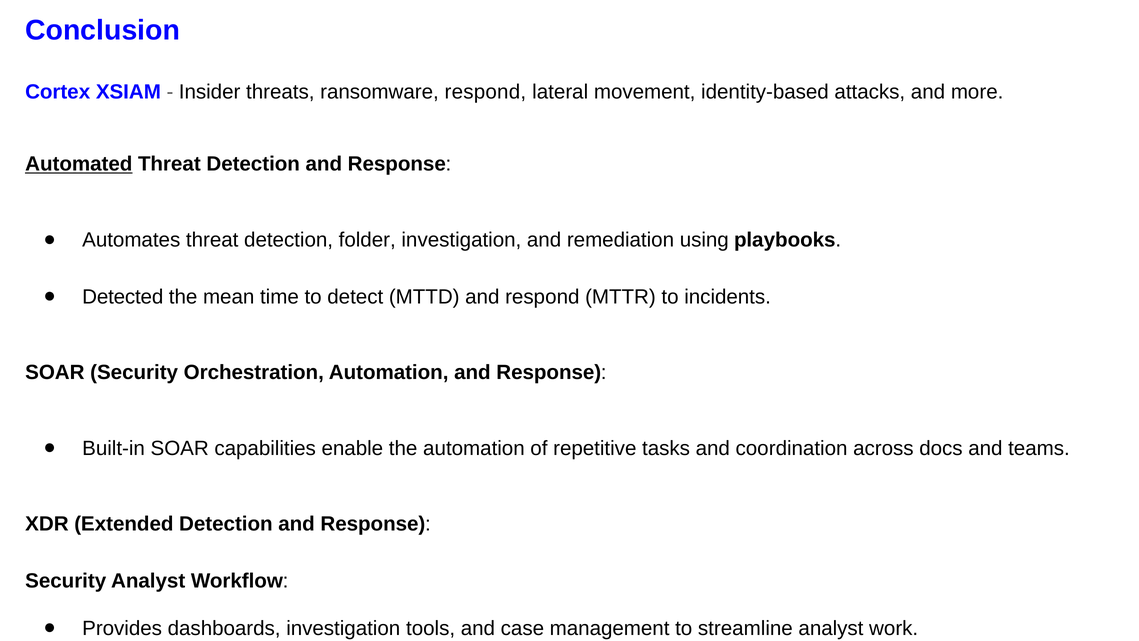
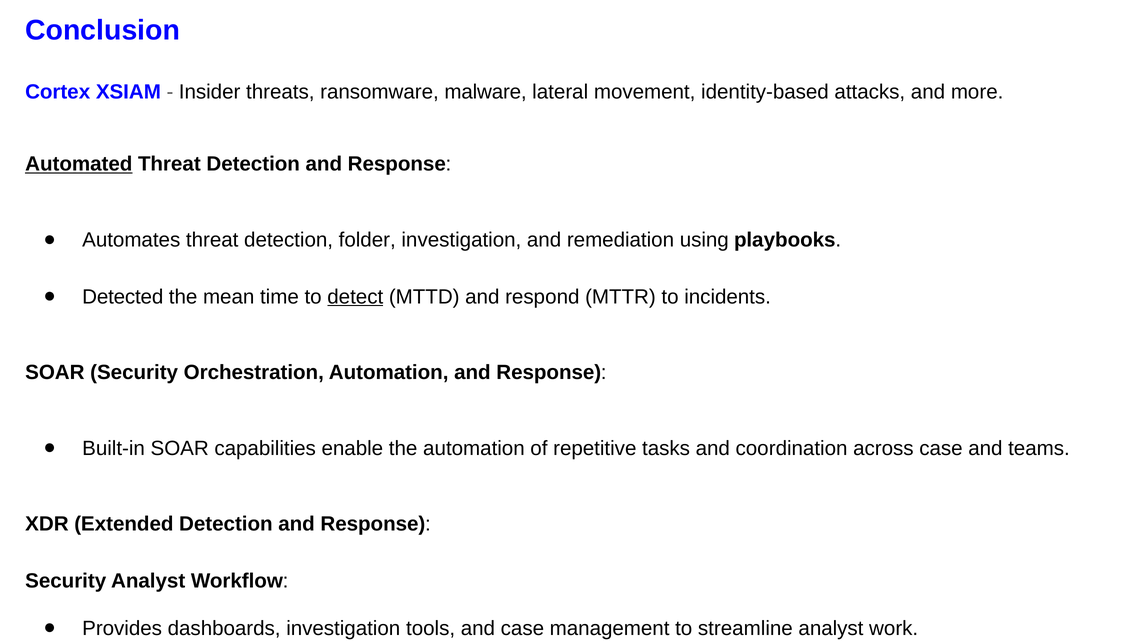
ransomware respond: respond -> malware
detect underline: none -> present
across docs: docs -> case
